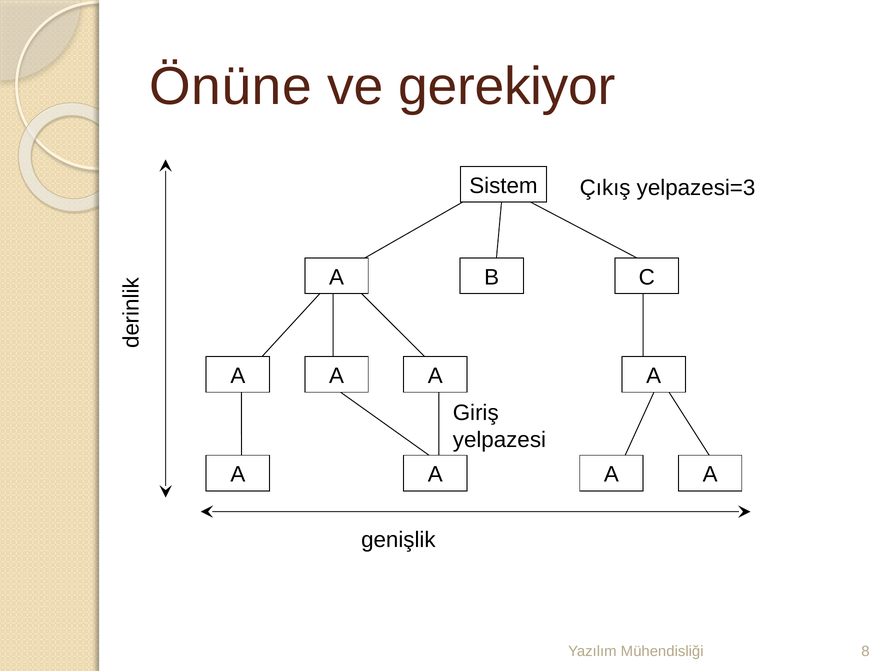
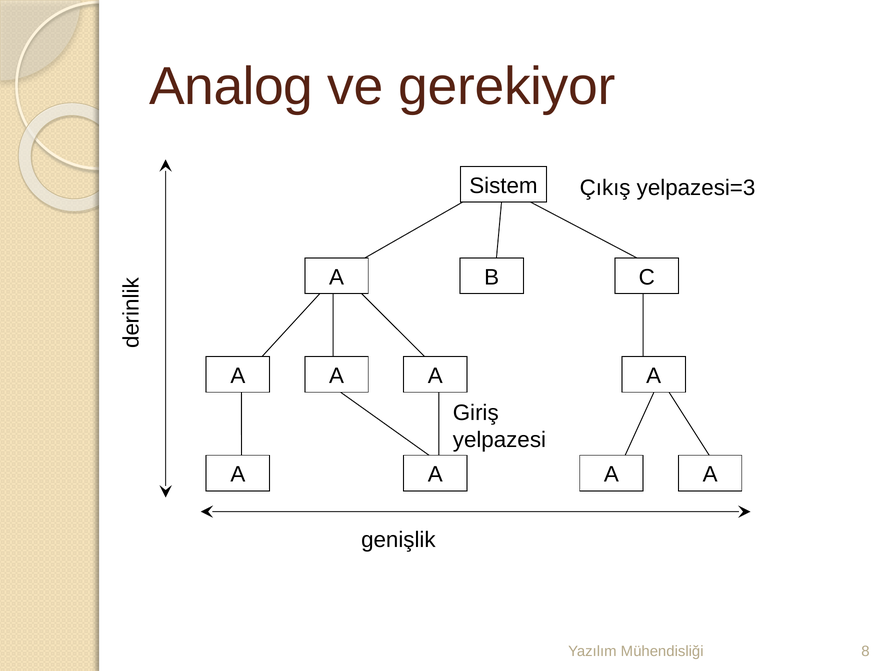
Önüne: Önüne -> Analog
